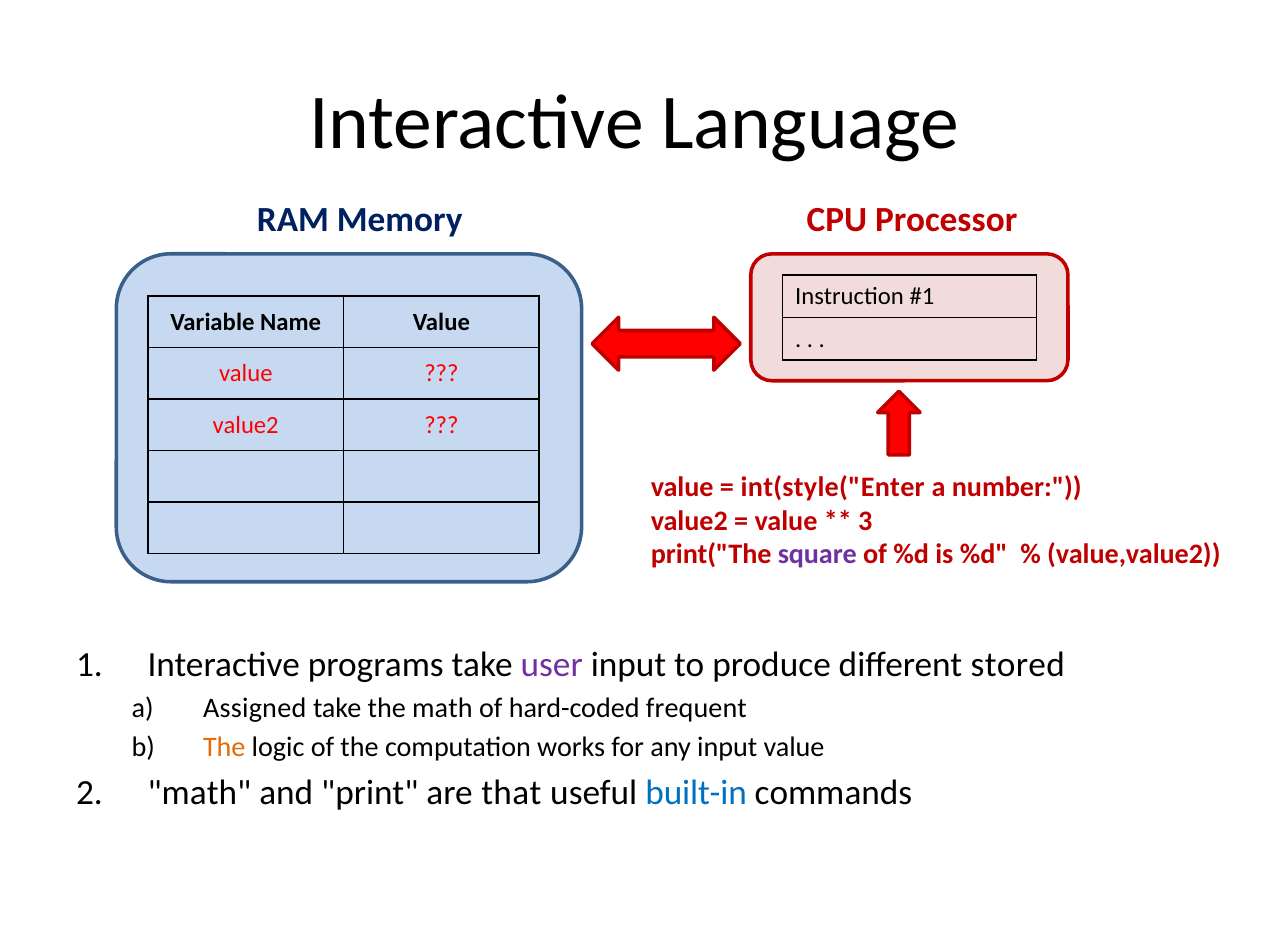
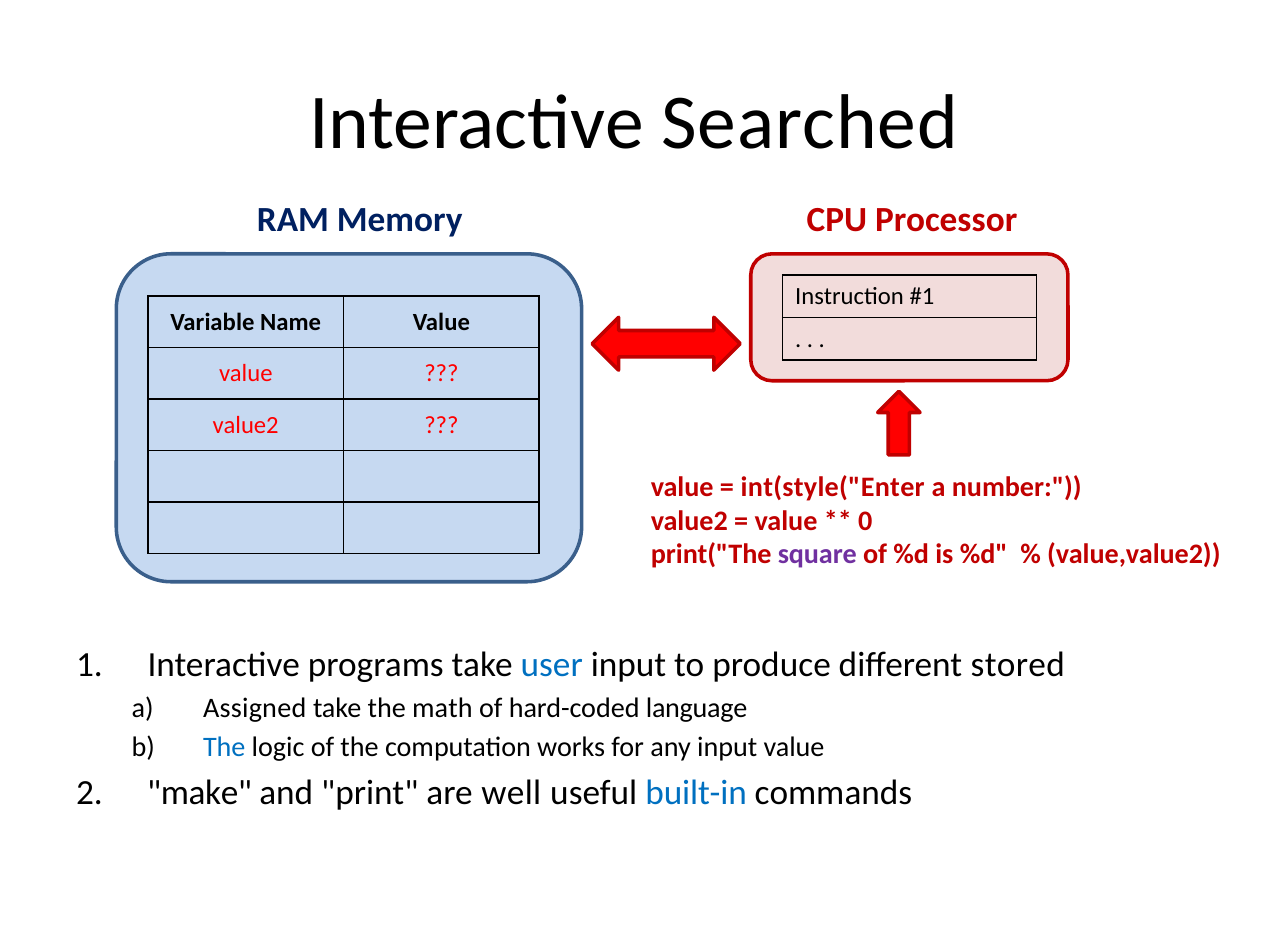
Language: Language -> Searched
3: 3 -> 0
user colour: purple -> blue
frequent: frequent -> language
The at (224, 747) colour: orange -> blue
2 math: math -> make
that: that -> well
